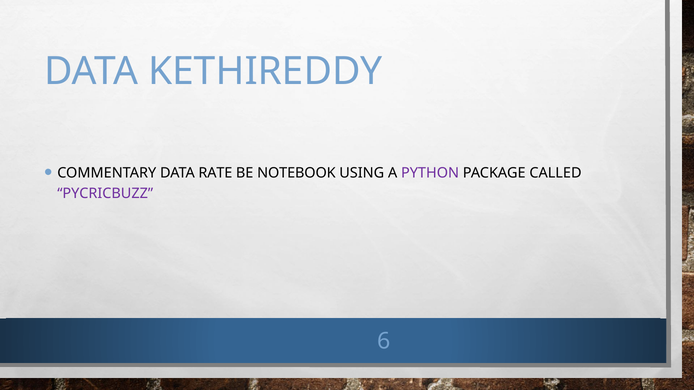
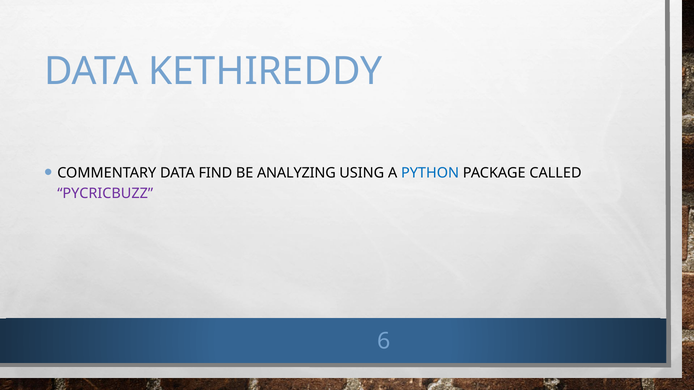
RATE: RATE -> FIND
NOTEBOOK: NOTEBOOK -> ANALYZING
PYTHON colour: purple -> blue
